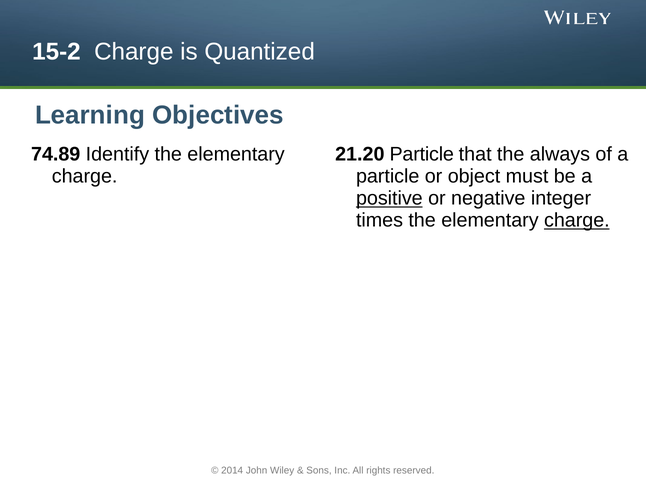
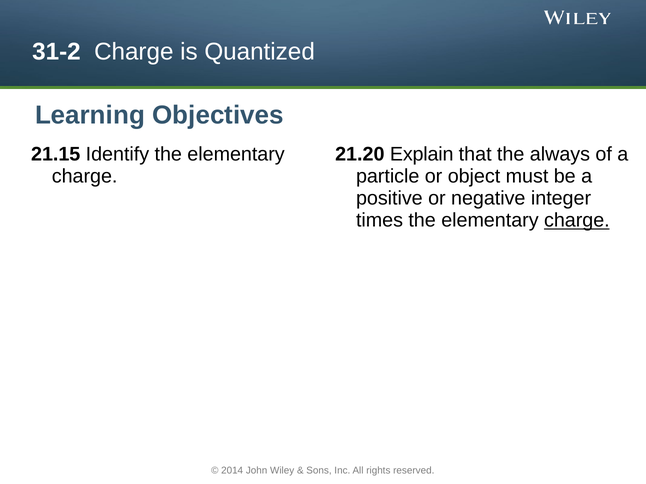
15-2: 15-2 -> 31-2
74.89: 74.89 -> 21.15
21.20 Particle: Particle -> Explain
positive underline: present -> none
